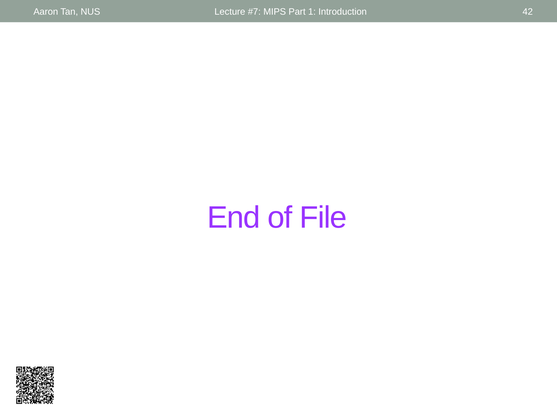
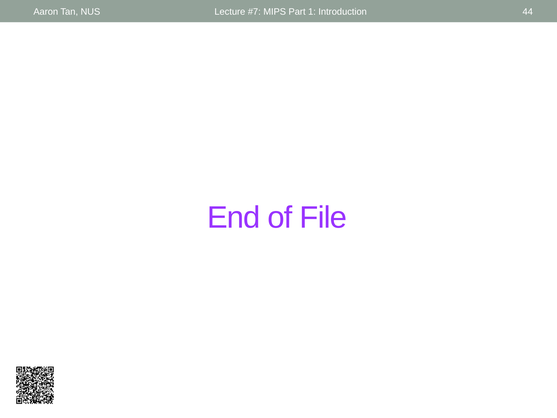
42: 42 -> 44
